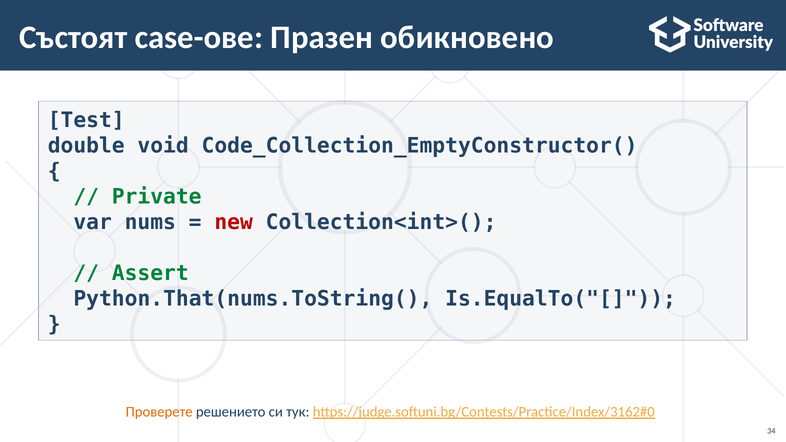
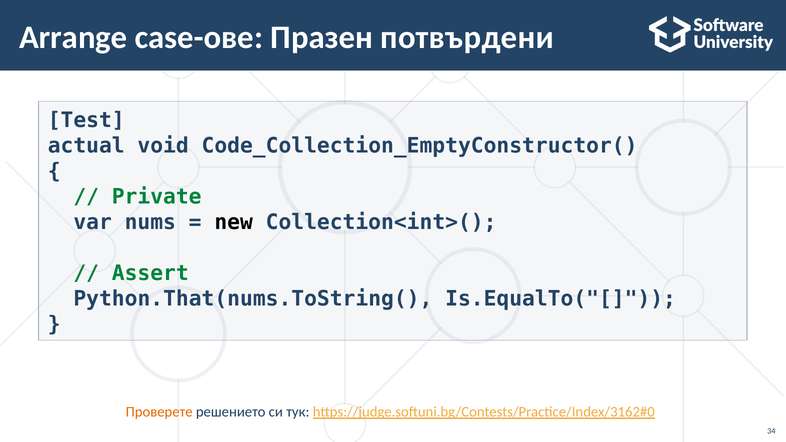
Състоят: Състоят -> Arrange
обикновено: обикновено -> потвърдени
double: double -> actual
new colour: red -> black
